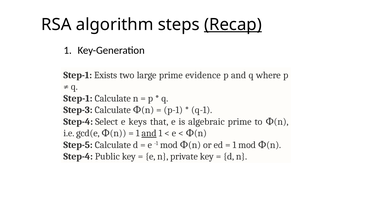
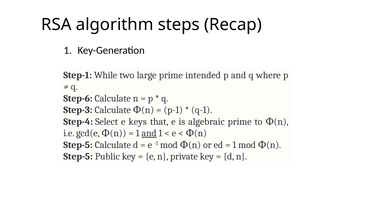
Recap underline: present -> none
Exists: Exists -> While
evidence: evidence -> intended
Step-1 at (78, 98): Step-1 -> Step-6
Step-4 at (78, 156): Step-4 -> Step-5
